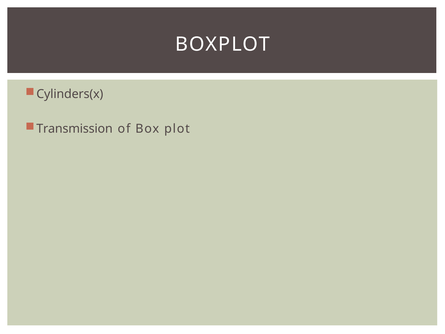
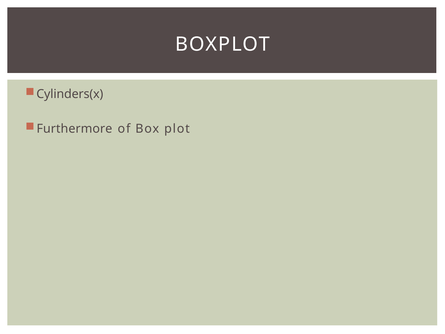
Transmission: Transmission -> Furthermore
